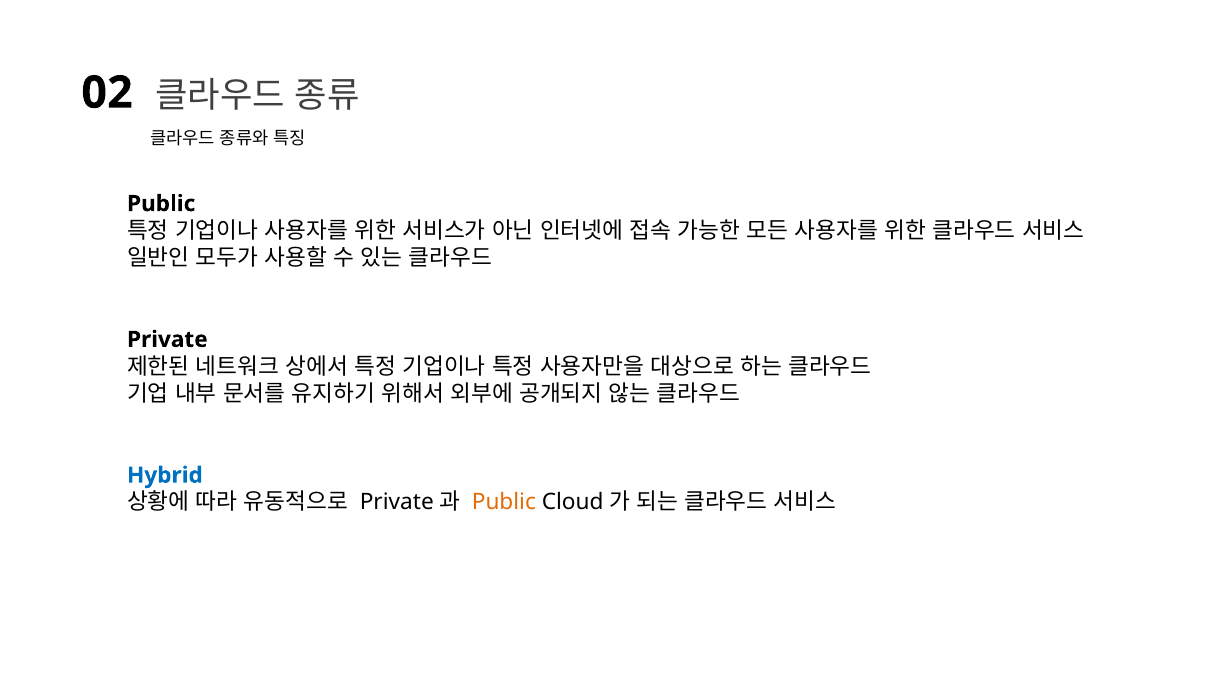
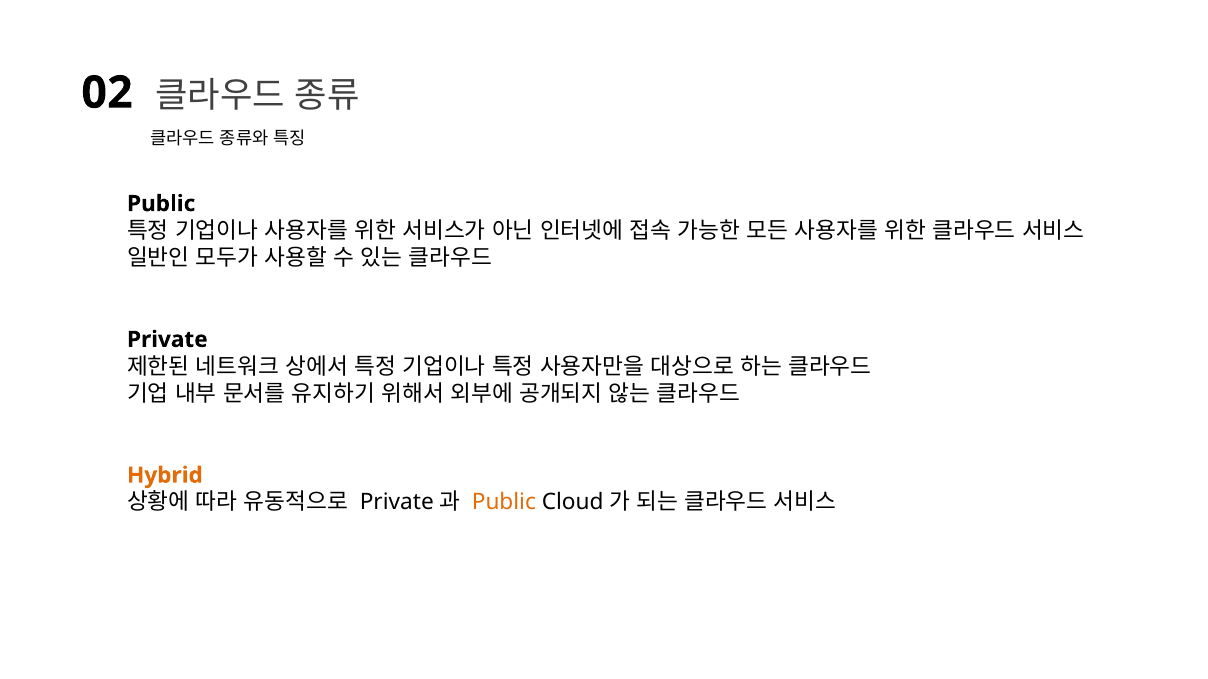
Hybrid colour: blue -> orange
